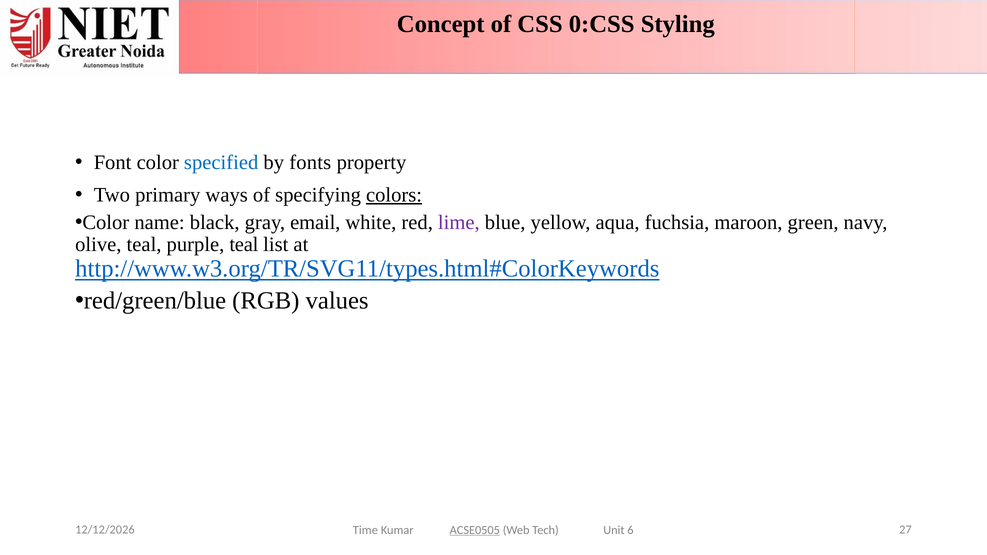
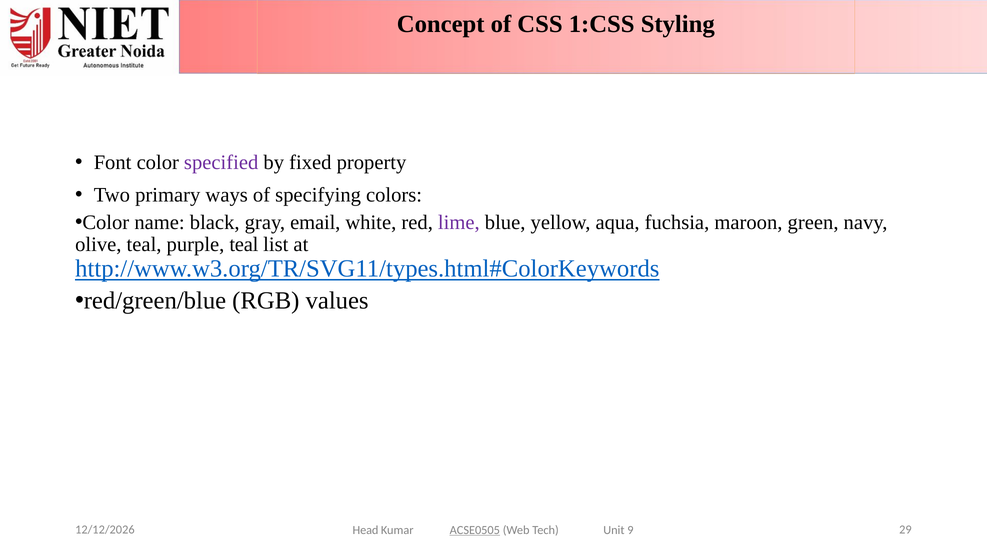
0:CSS: 0:CSS -> 1:CSS
specified colour: blue -> purple
fonts: fonts -> fixed
colors underline: present -> none
27: 27 -> 29
Time: Time -> Head
6: 6 -> 9
